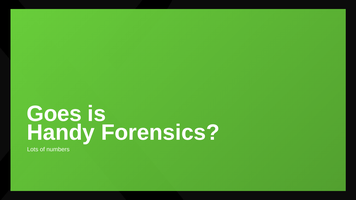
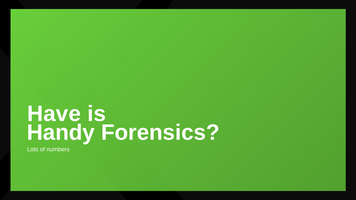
Goes: Goes -> Have
